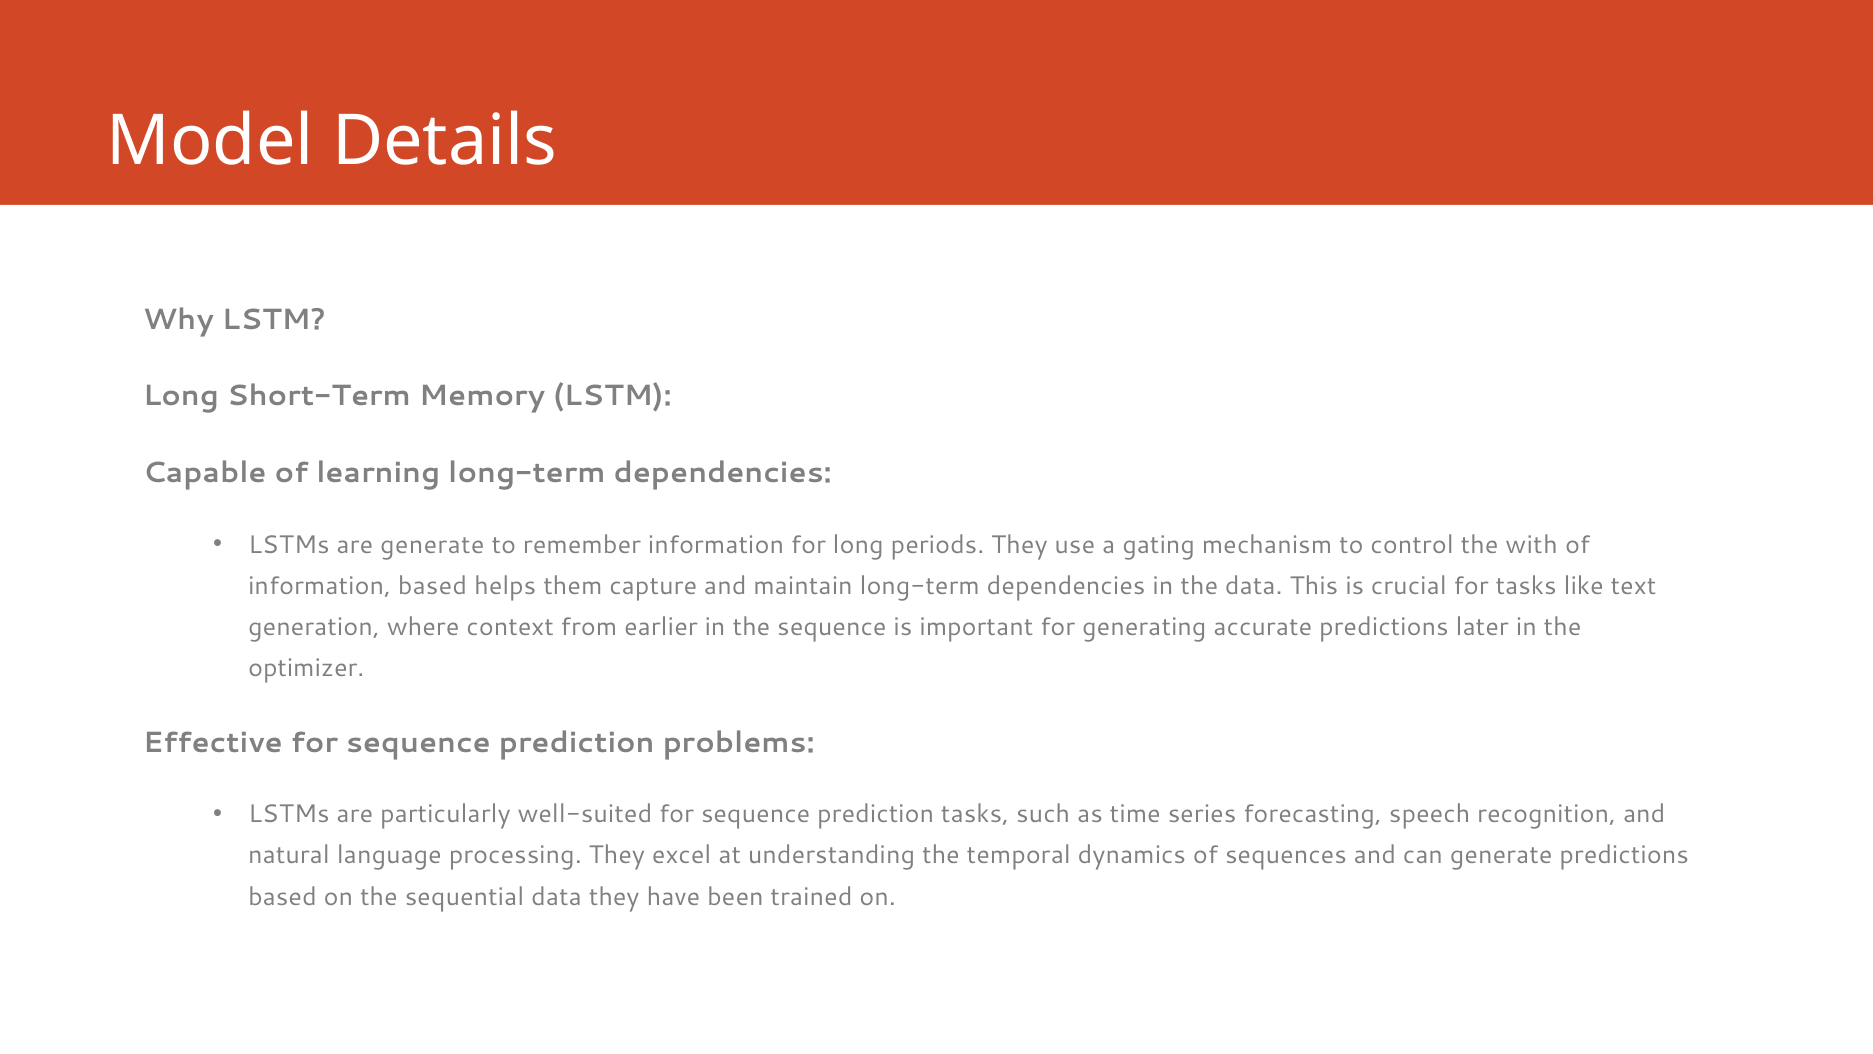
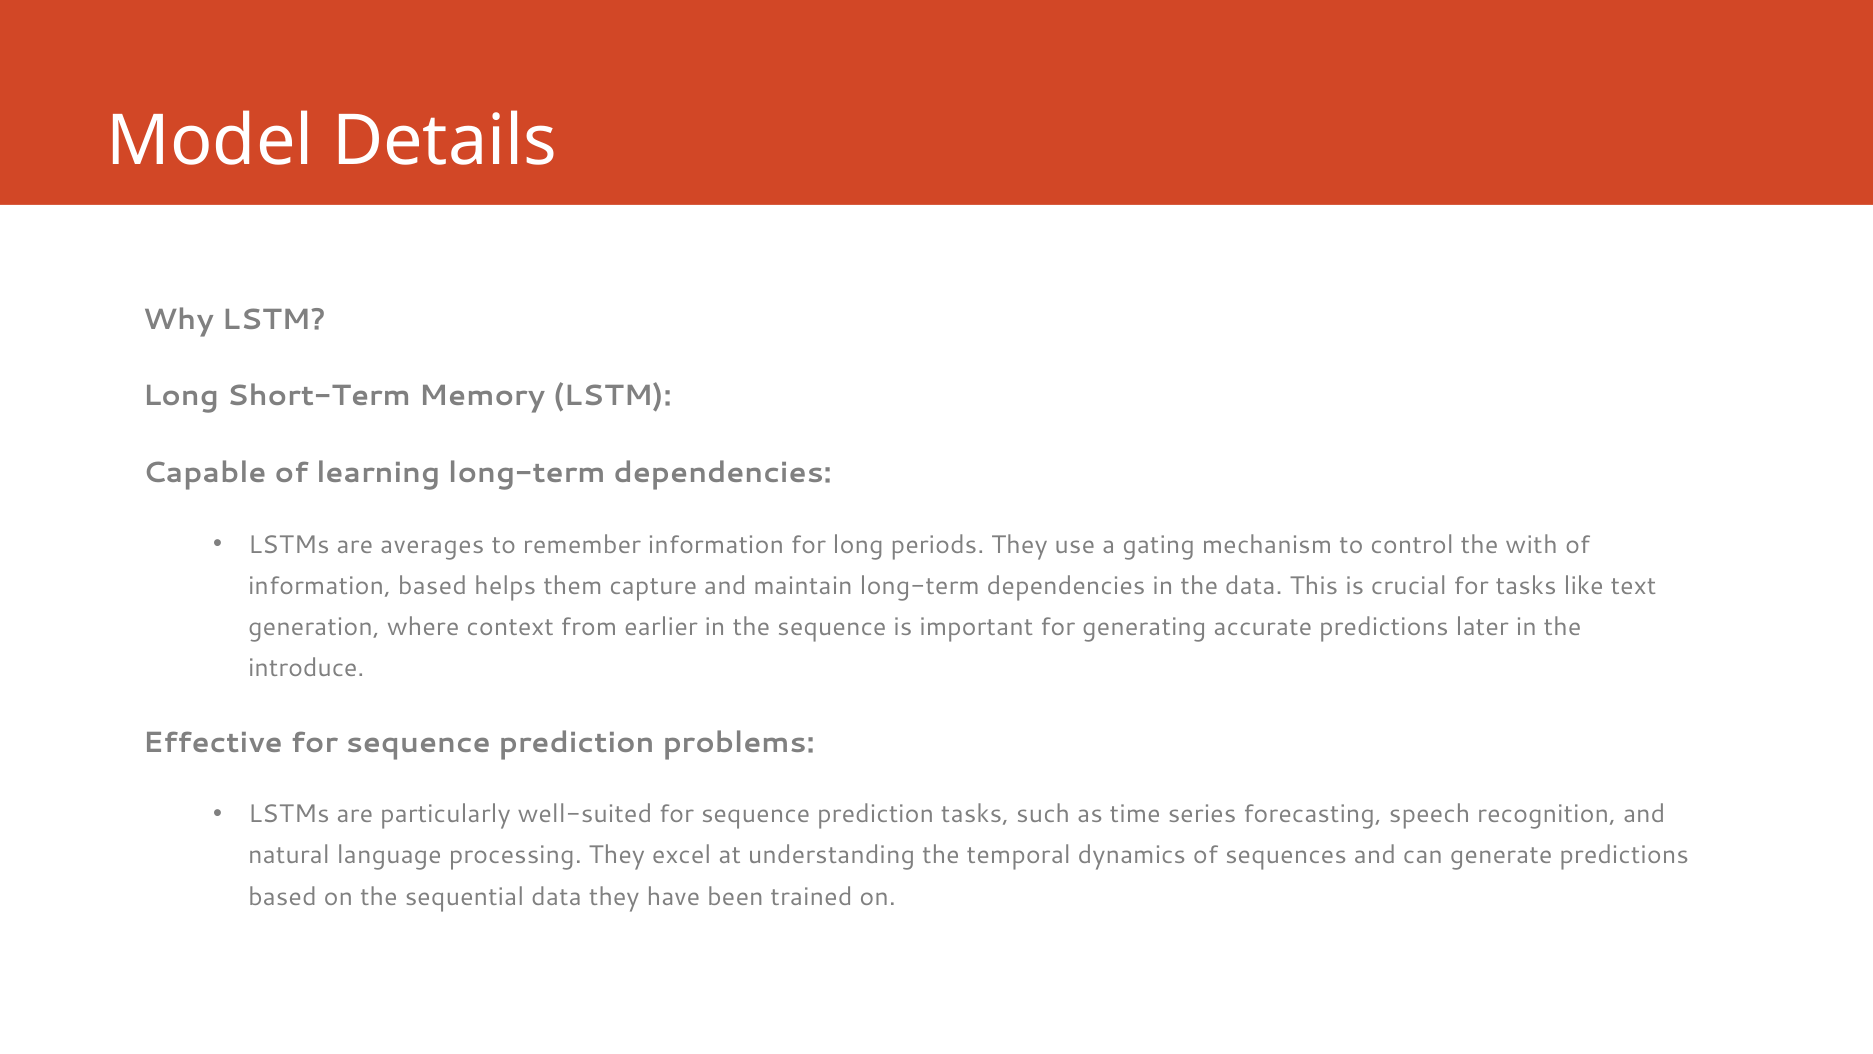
are generate: generate -> averages
optimizer: optimizer -> introduce
